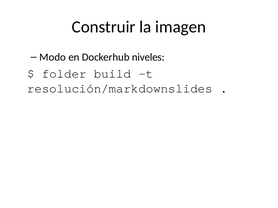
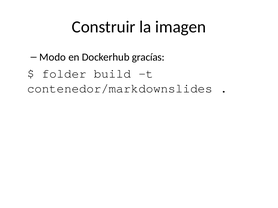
niveles: niveles -> gracías
resolución/markdownslides: resolución/markdownslides -> contenedor/markdownslides
